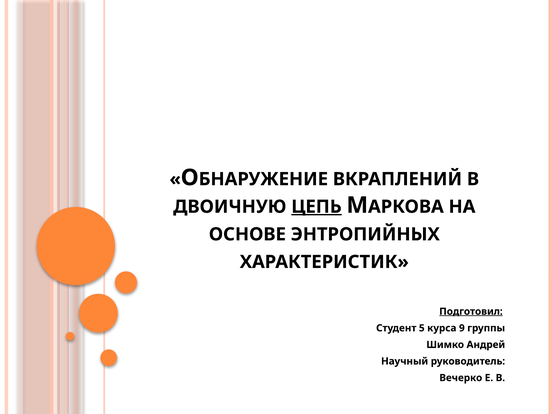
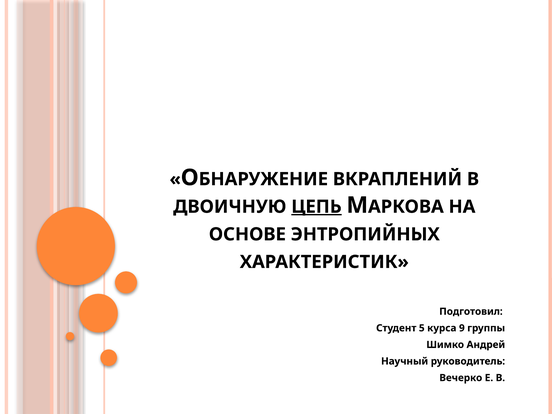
Подготовил underline: present -> none
